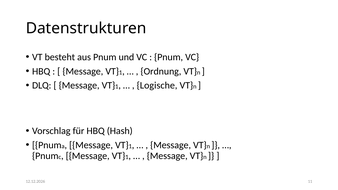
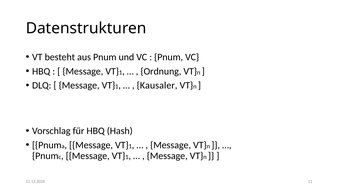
Logische: Logische -> Kausaler
